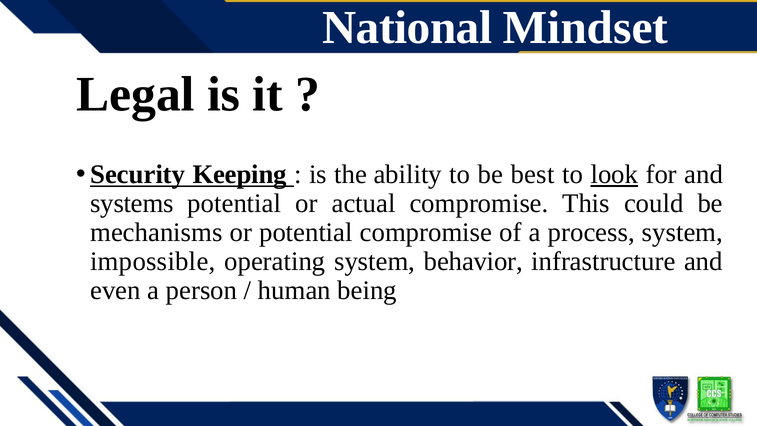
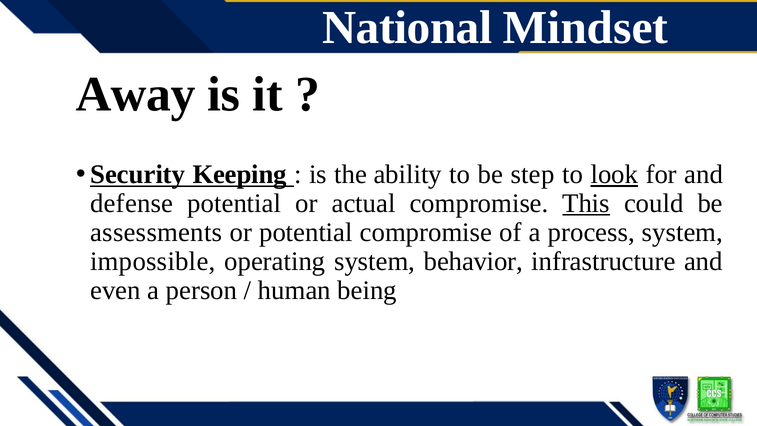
Legal: Legal -> Away
best: best -> step
systems: systems -> defense
This underline: none -> present
mechanisms: mechanisms -> assessments
